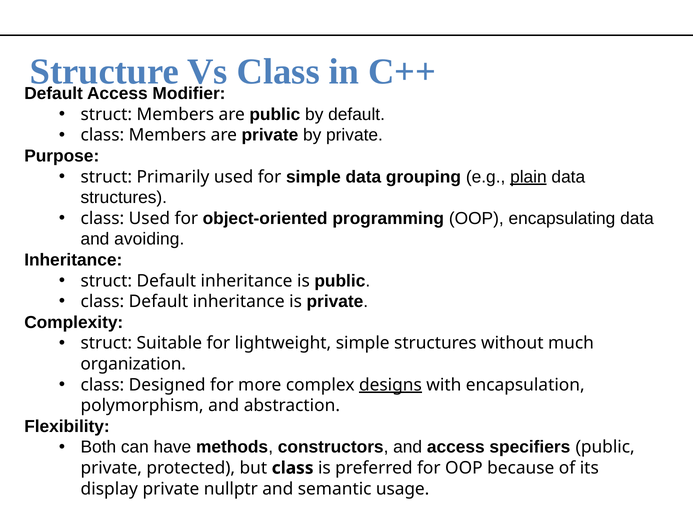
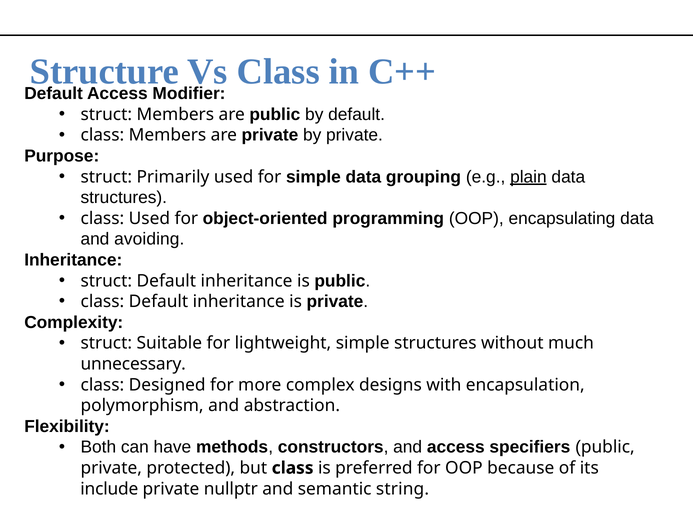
organization: organization -> unnecessary
designs underline: present -> none
display: display -> include
usage: usage -> string
